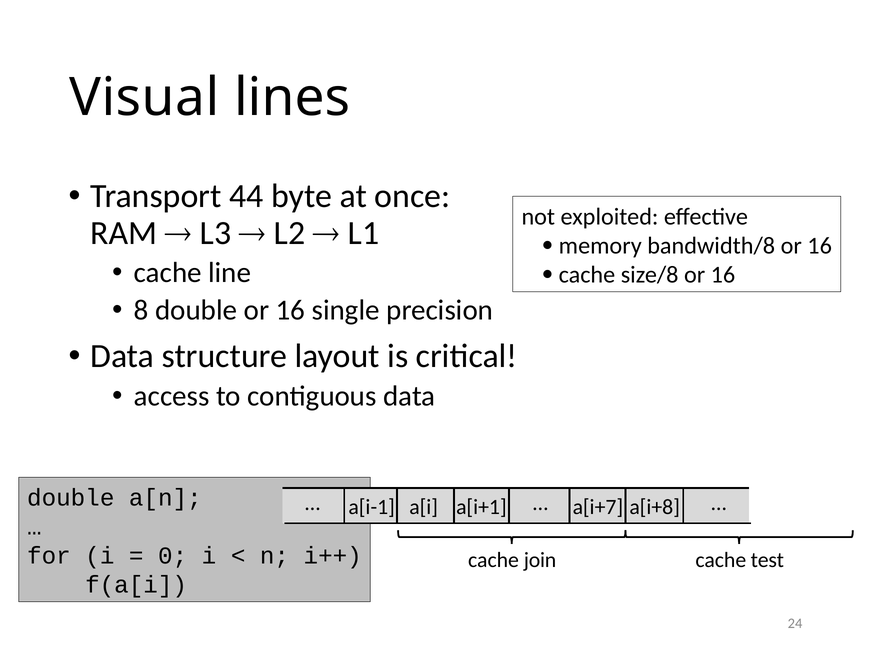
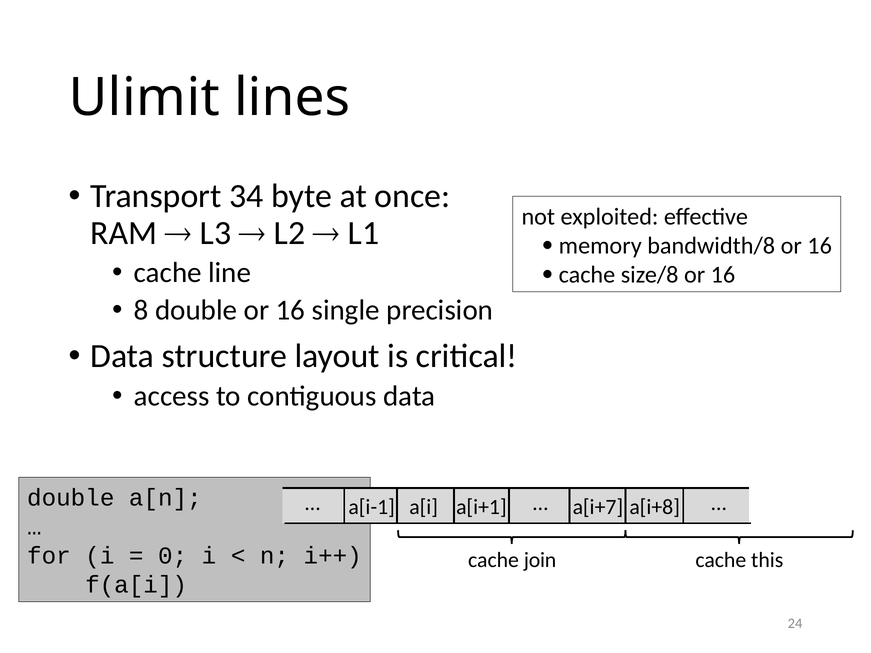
Visual: Visual -> Ulimit
44: 44 -> 34
test: test -> this
